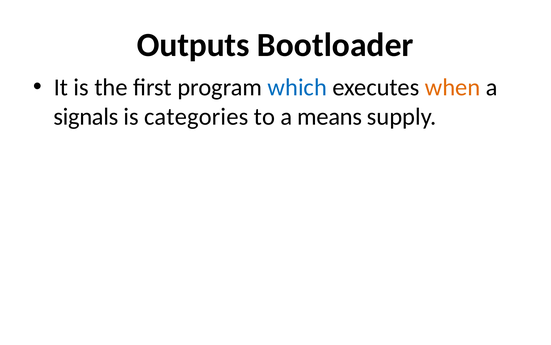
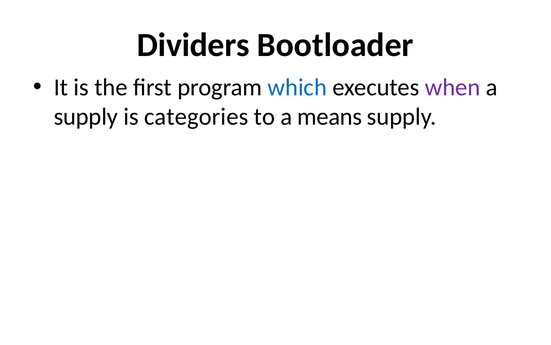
Outputs: Outputs -> Dividers
when colour: orange -> purple
signals at (86, 117): signals -> supply
